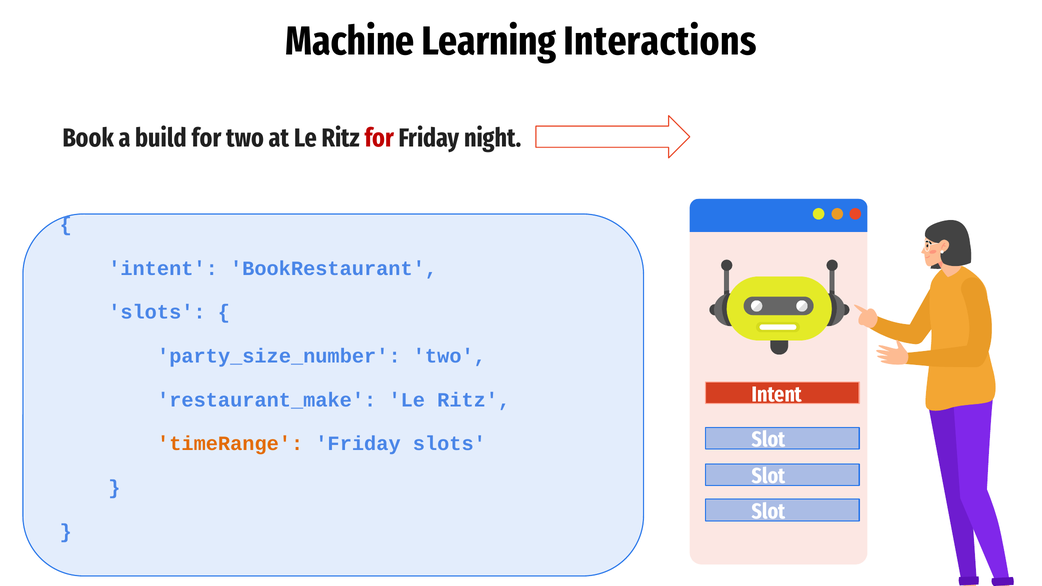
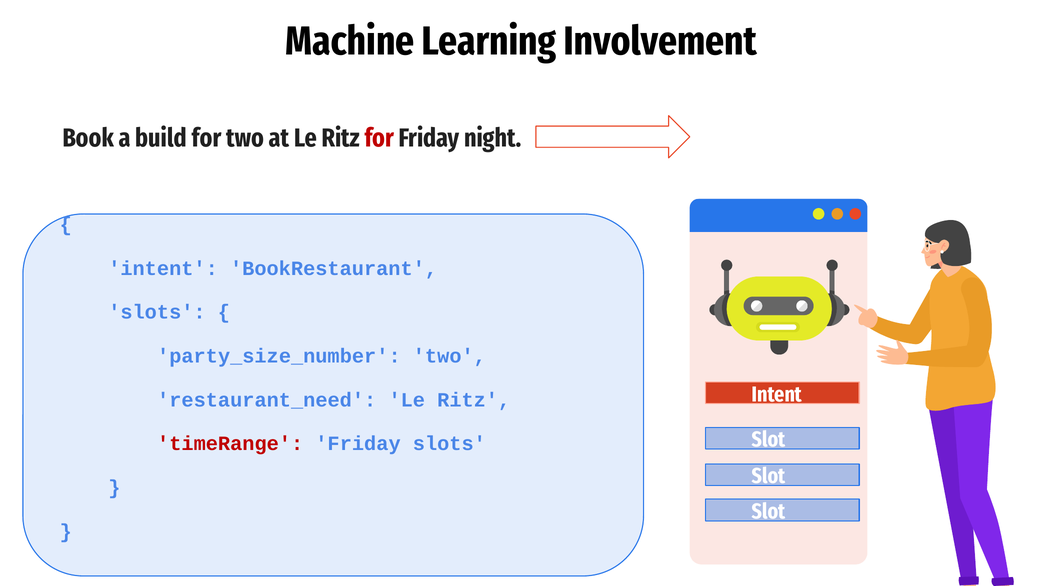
Interactions: Interactions -> Involvement
restaurant_make: restaurant_make -> restaurant_need
timeRange colour: orange -> red
